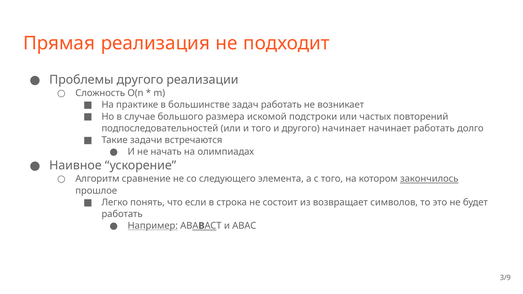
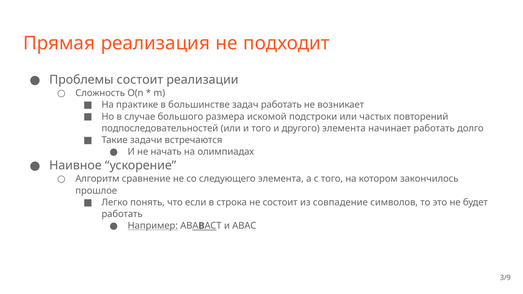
Проблемы другого: другого -> состоит
другого начинает: начинает -> элемента
закончилось underline: present -> none
возвращает: возвращает -> совпадение
